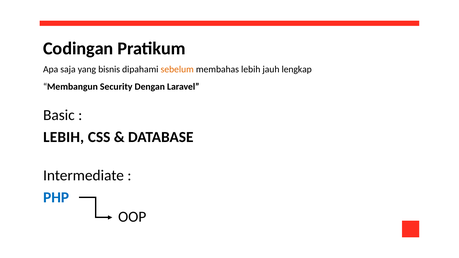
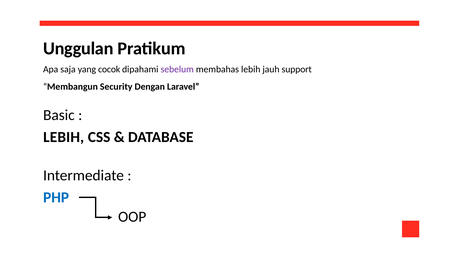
Codingan: Codingan -> Unggulan
bisnis: bisnis -> cocok
sebelum colour: orange -> purple
lengkap: lengkap -> support
